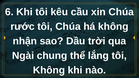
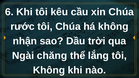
chung: chung -> chăng
